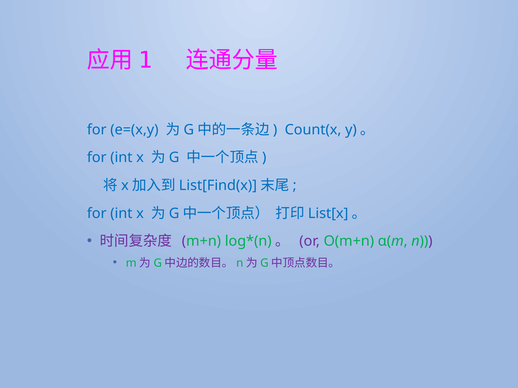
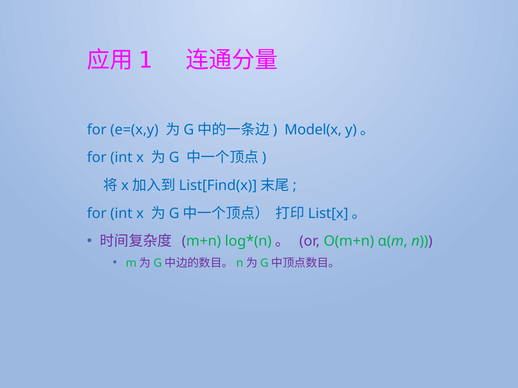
Count(x: Count(x -> Model(x
